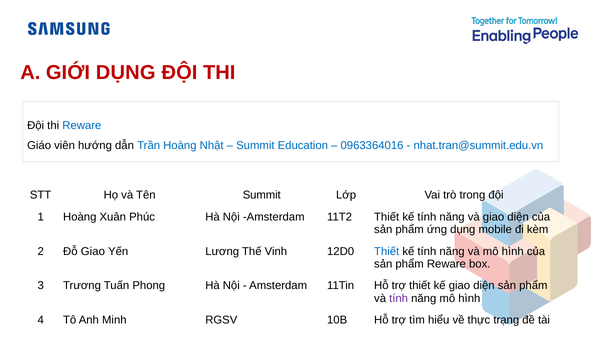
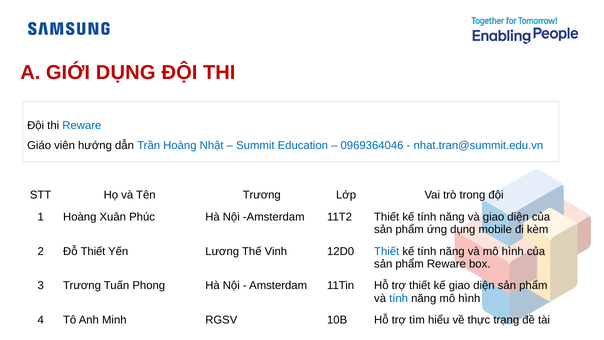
0963364016: 0963364016 -> 0969364046
Tên Summit: Summit -> Trương
Đỗ Giao: Giao -> Thiết
tính at (399, 298) colour: purple -> blue
